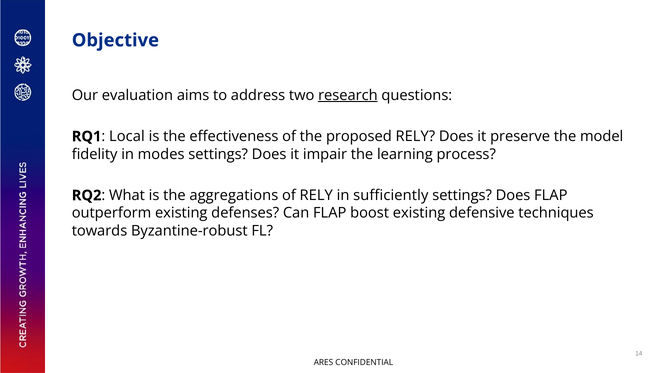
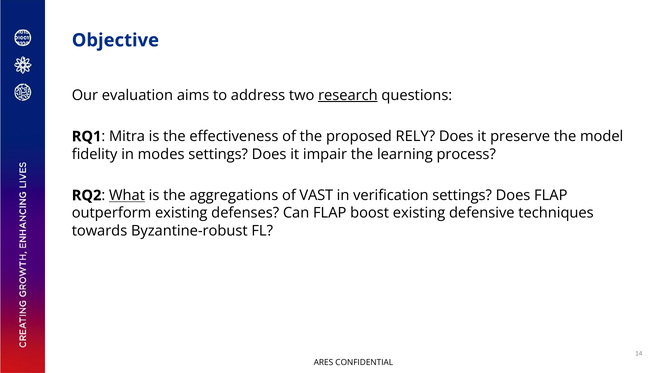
Local: Local -> Mitra
What underline: none -> present
of RELY: RELY -> VAST
sufficiently: sufficiently -> verification
